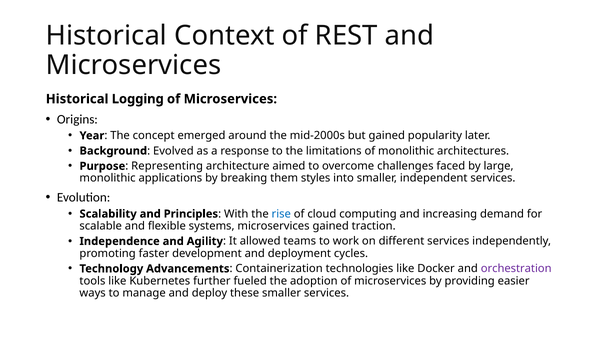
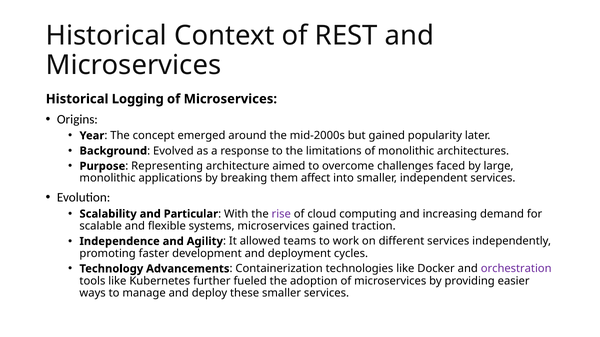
styles: styles -> affect
Principles: Principles -> Particular
rise colour: blue -> purple
